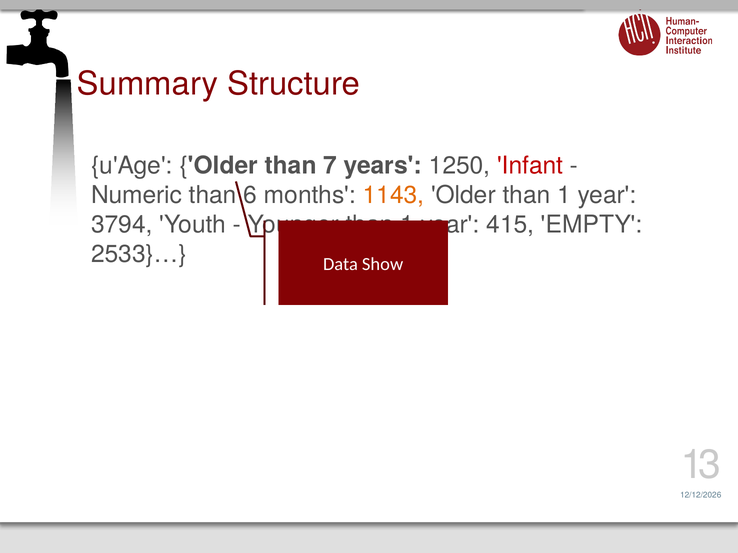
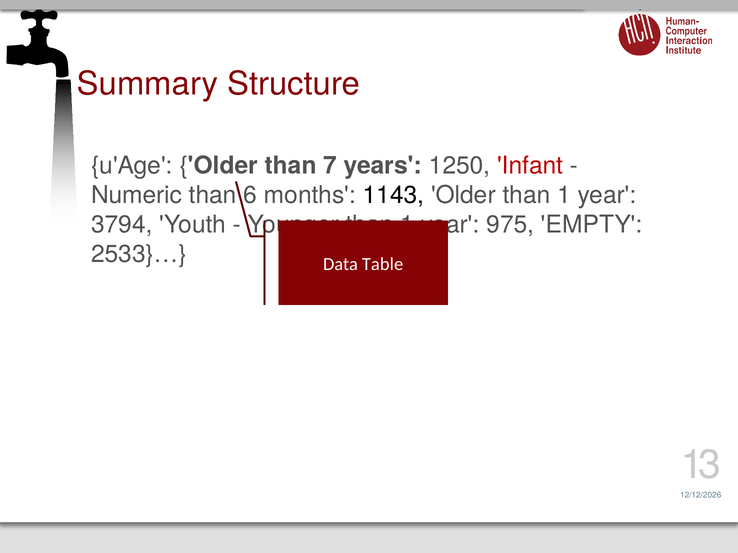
1143 colour: orange -> black
415: 415 -> 975
Show: Show -> Table
